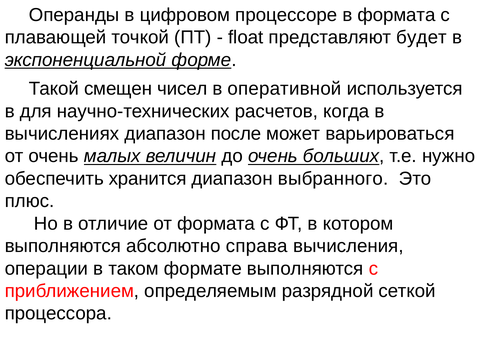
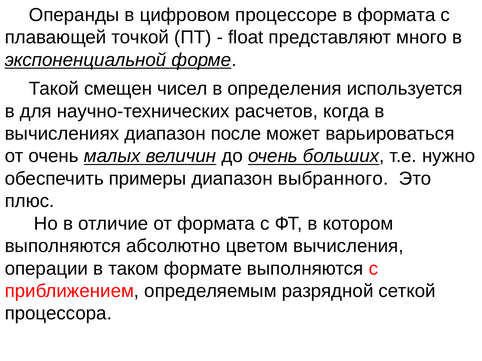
будет: будет -> много
оперативной: оперативной -> определения
хранится: хранится -> примеры
справа: справа -> цветом
